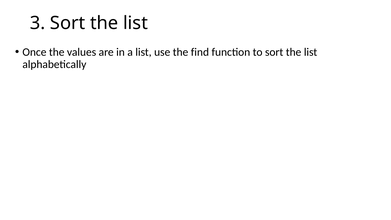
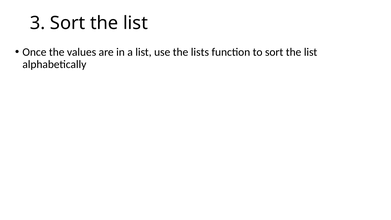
find: find -> lists
